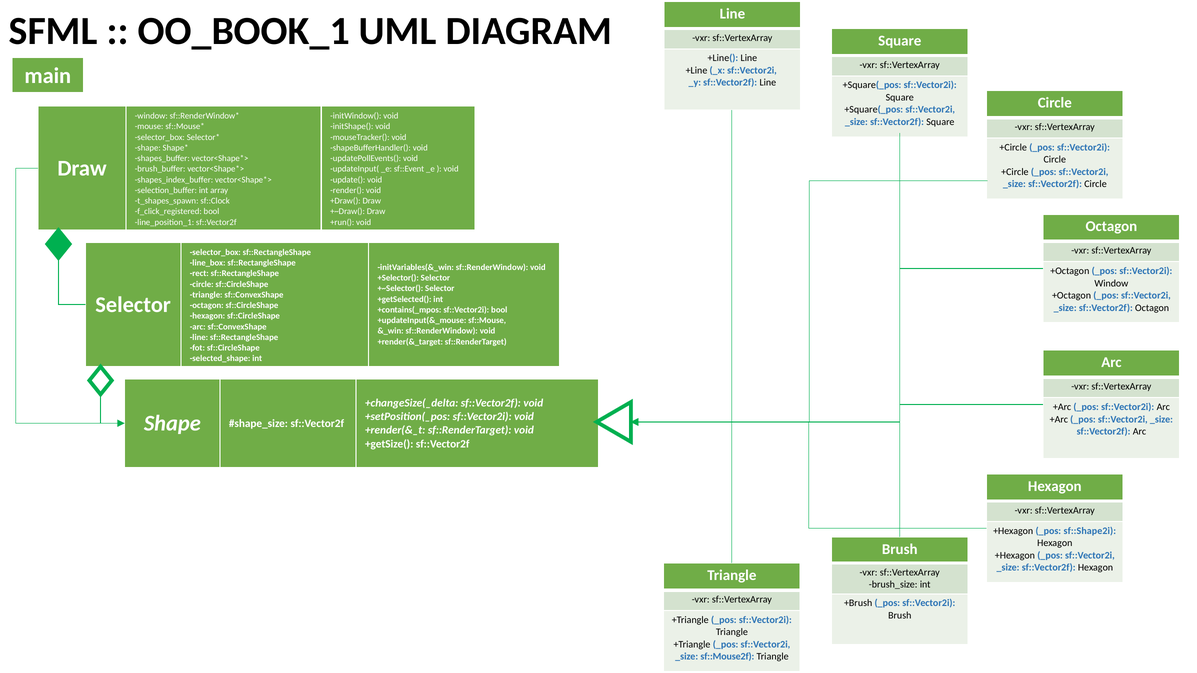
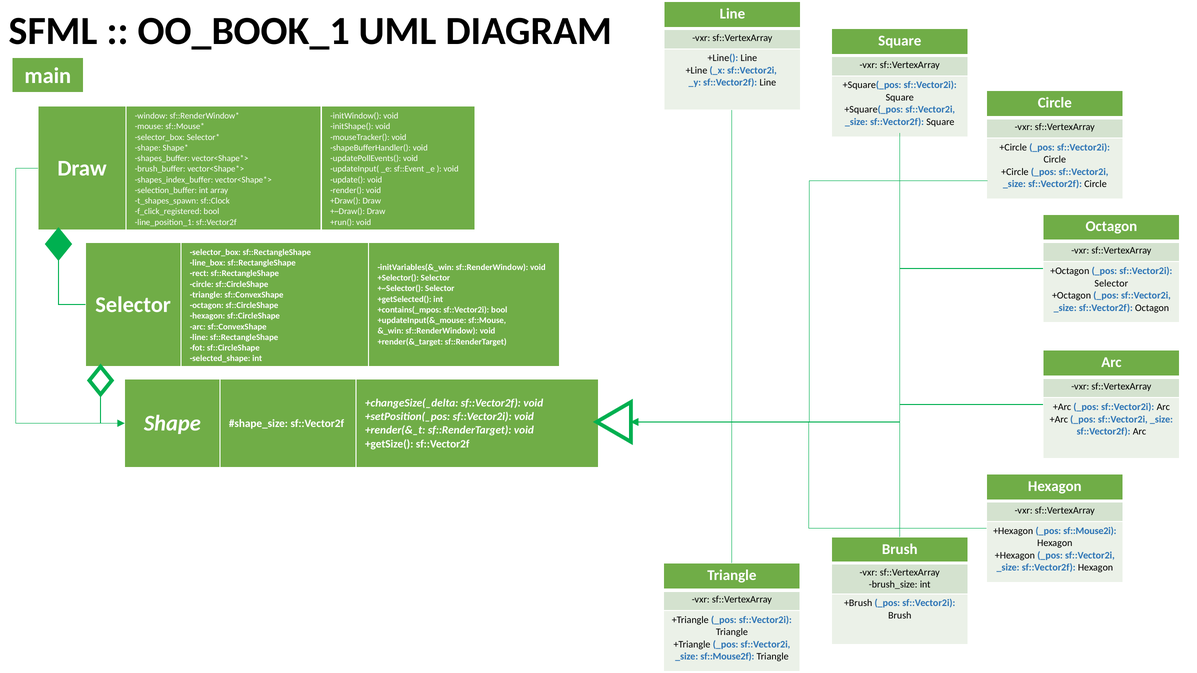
Window at (1111, 283): Window -> Selector
sf::Shape2i: sf::Shape2i -> sf::Mouse2i
